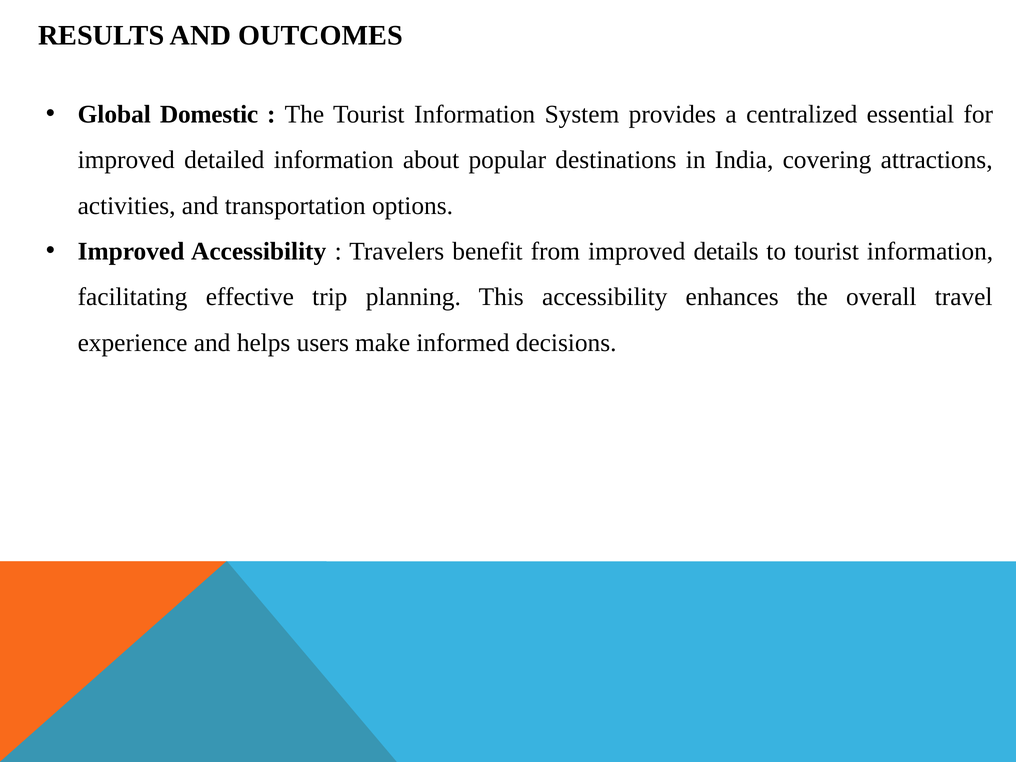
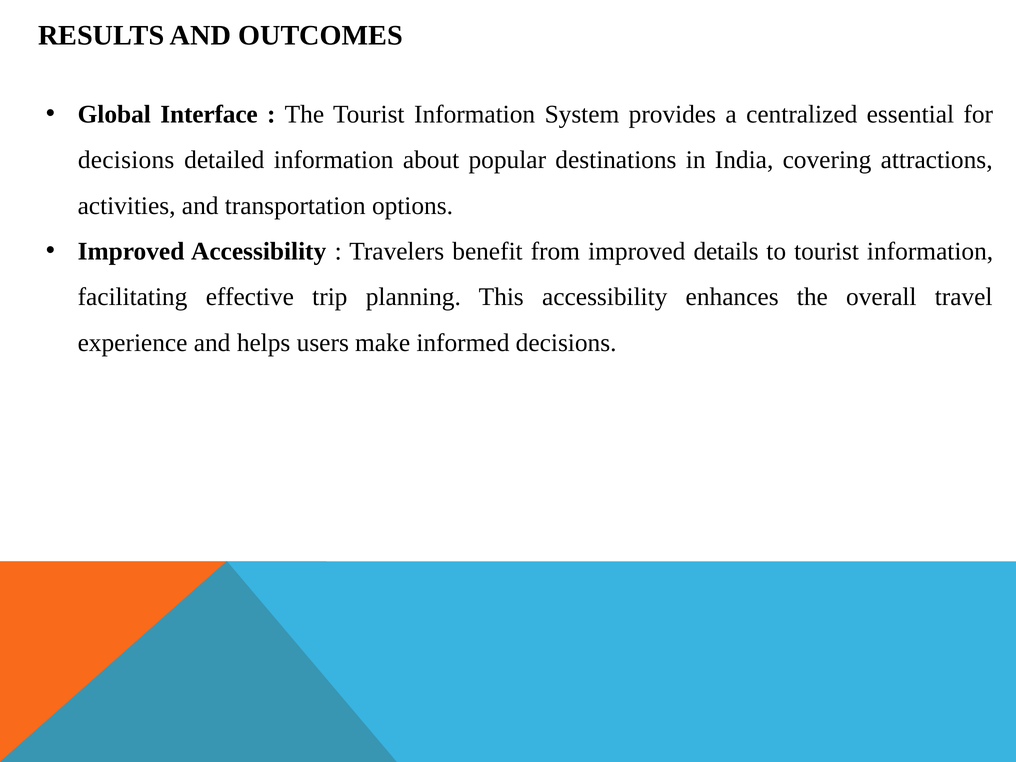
Domestic: Domestic -> Interface
improved at (126, 160): improved -> decisions
